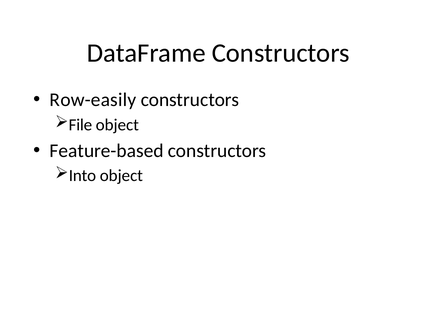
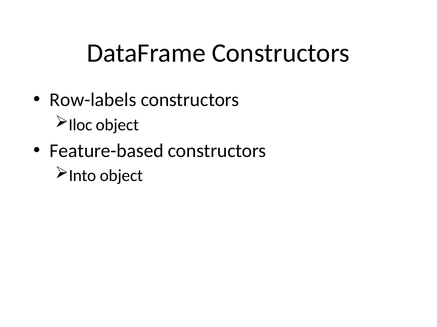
Row-easily: Row-easily -> Row-labels
File: File -> Iloc
